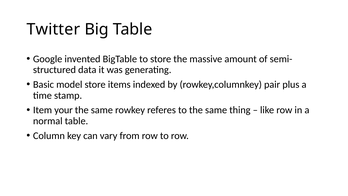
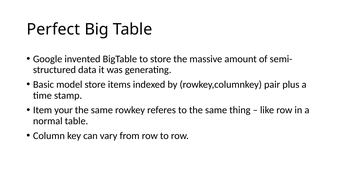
Twitter: Twitter -> Perfect
